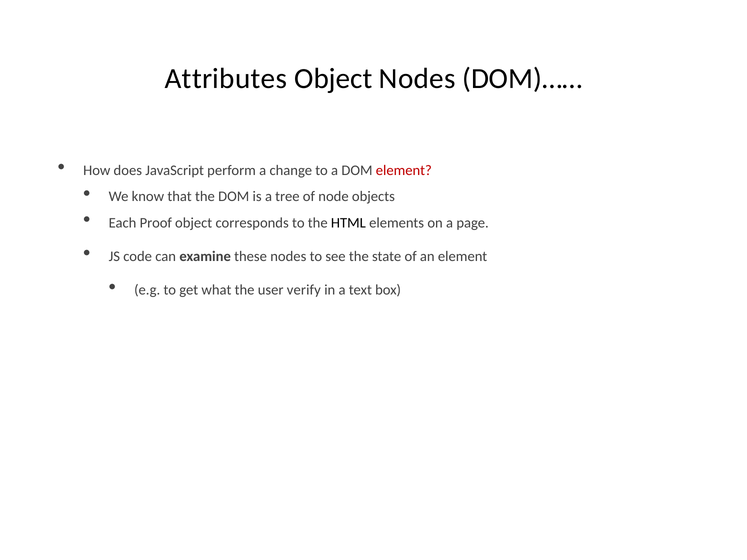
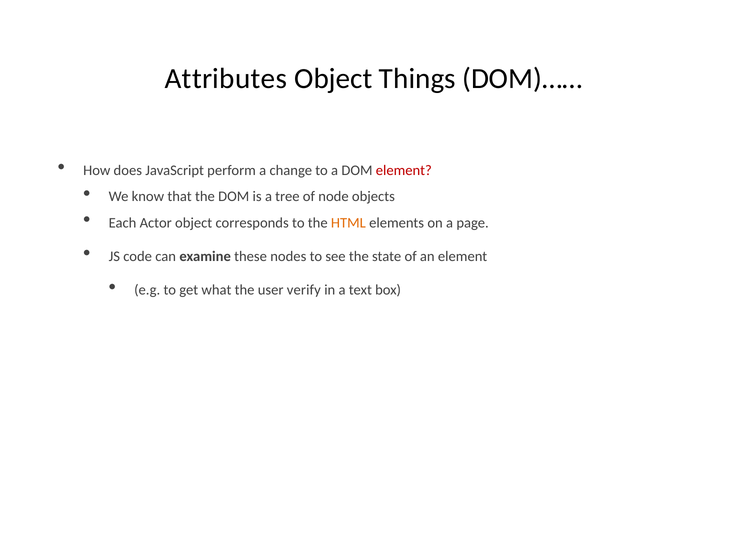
Object Nodes: Nodes -> Things
Proof: Proof -> Actor
HTML colour: black -> orange
